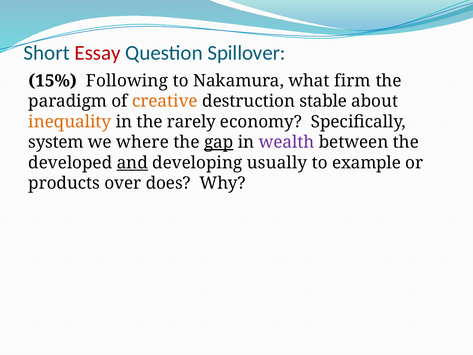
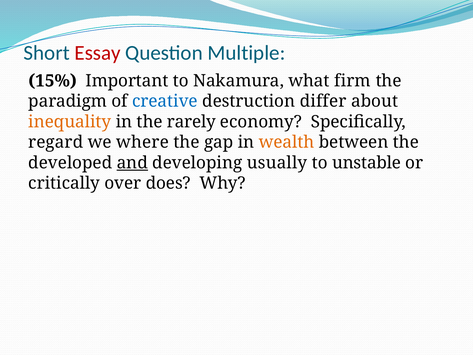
Spillover: Spillover -> Multiple
Following: Following -> Important
creative colour: orange -> blue
stable: stable -> differ
system: system -> regard
gap underline: present -> none
wealth colour: purple -> orange
example: example -> unstable
products: products -> critically
